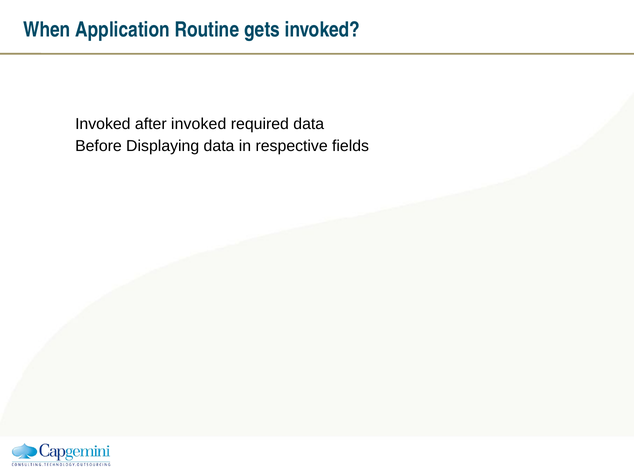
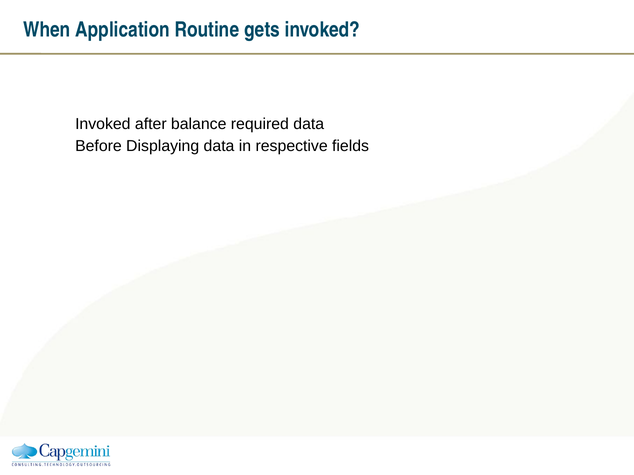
after invoked: invoked -> balance
